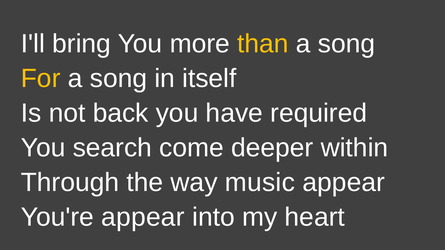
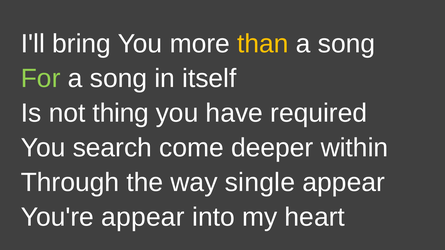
For colour: yellow -> light green
back: back -> thing
music: music -> single
